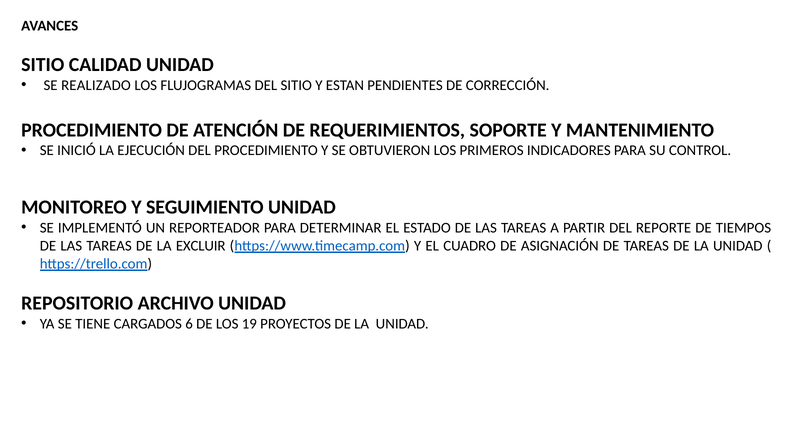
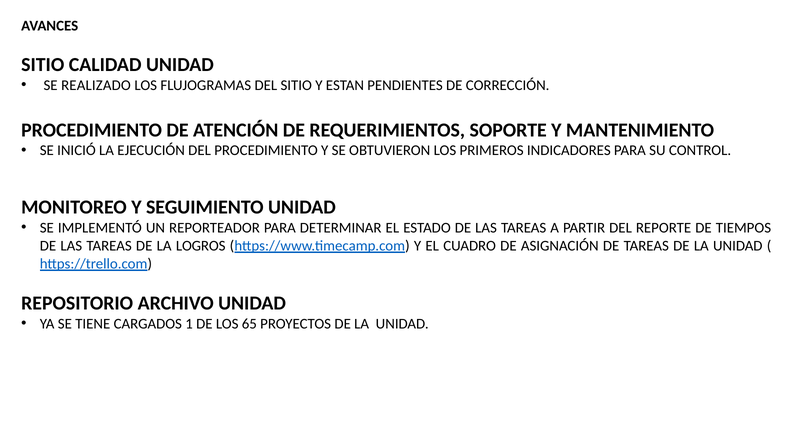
EXCLUIR: EXCLUIR -> LOGROS
6: 6 -> 1
19: 19 -> 65
